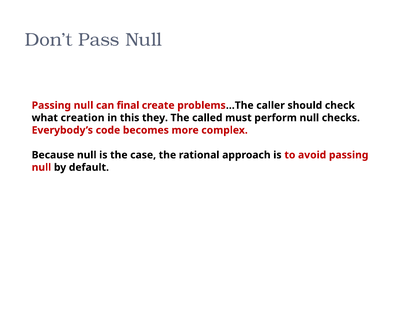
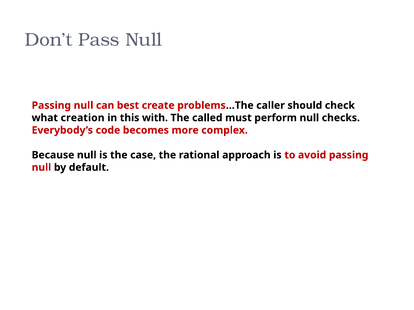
final: final -> best
they: they -> with
